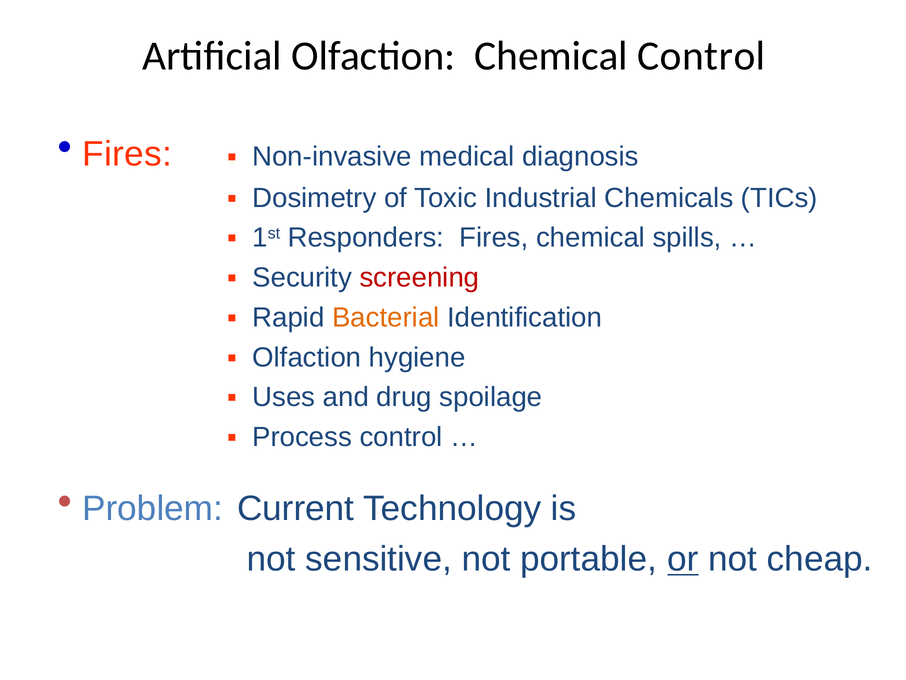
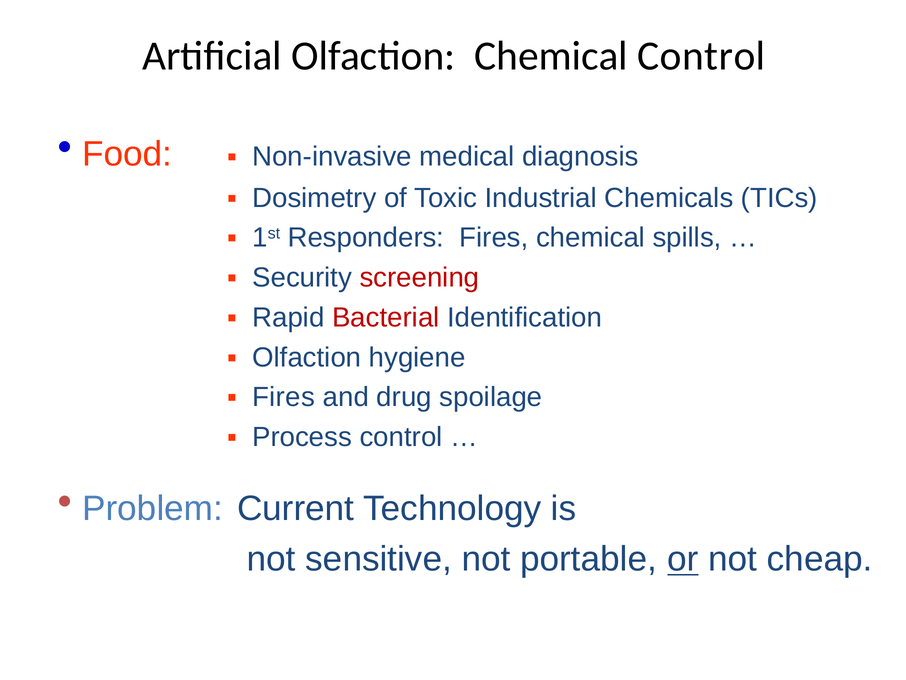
Fires at (127, 154): Fires -> Food
Bacterial colour: orange -> red
Uses at (284, 397): Uses -> Fires
